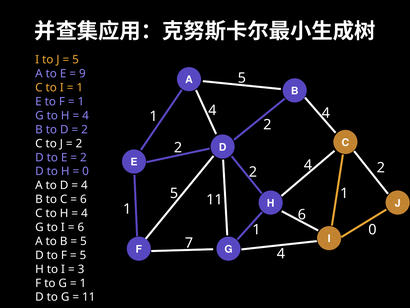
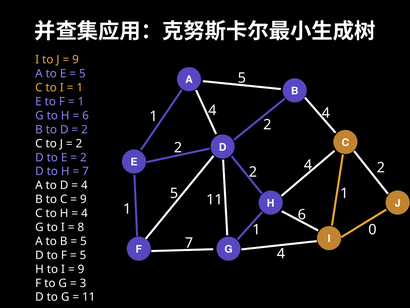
5 at (76, 60): 5 -> 9
9 at (82, 74): 9 -> 5
4 at (86, 115): 4 -> 6
0 at (86, 171): 0 -> 7
6 at (83, 199): 6 -> 9
6 at (81, 227): 6 -> 8
3 at (81, 269): 3 -> 9
1 at (83, 283): 1 -> 3
